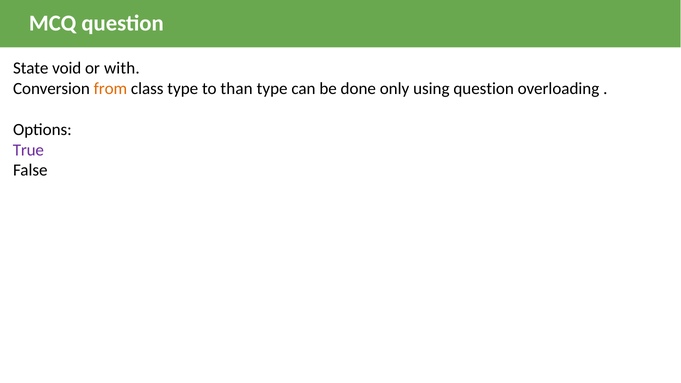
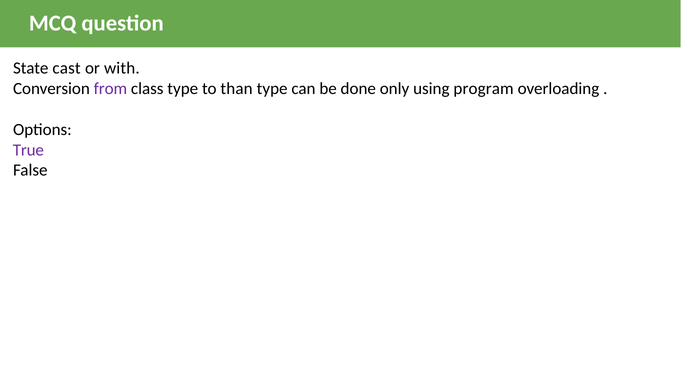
void: void -> cast
from colour: orange -> purple
using question: question -> program
